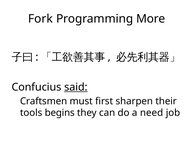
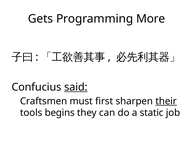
Fork: Fork -> Gets
their underline: none -> present
need: need -> static
